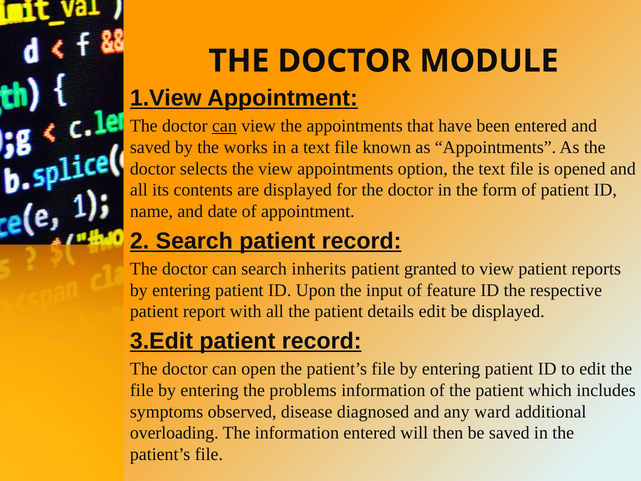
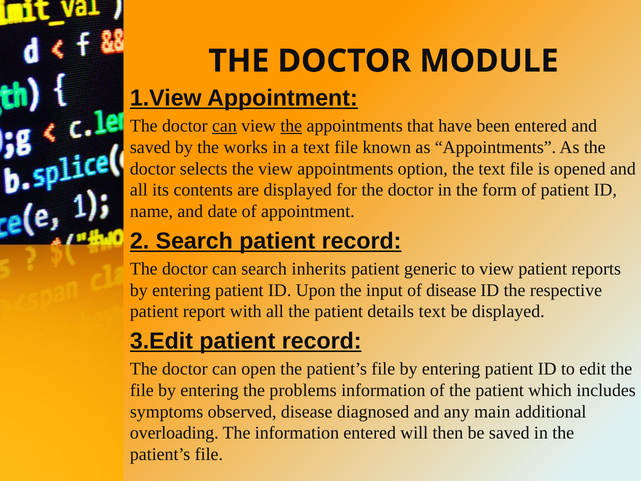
the at (291, 126) underline: none -> present
granted: granted -> generic
of feature: feature -> disease
details edit: edit -> text
ward: ward -> main
